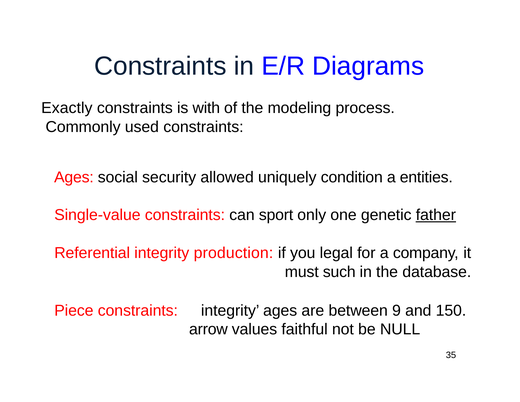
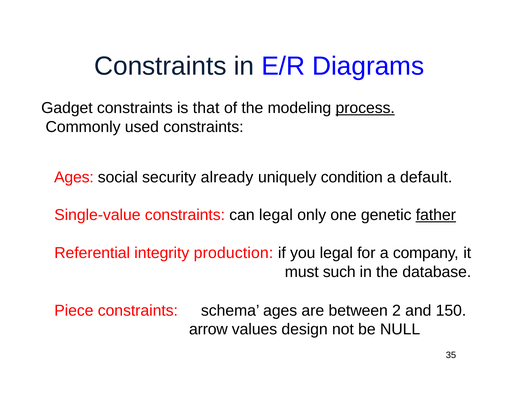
Exactly: Exactly -> Gadget
with: with -> that
process underline: none -> present
allowed: allowed -> already
entities: entities -> default
can sport: sport -> legal
constraints integrity: integrity -> schema
9: 9 -> 2
faithful: faithful -> design
